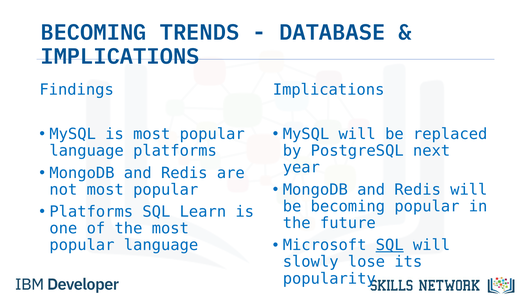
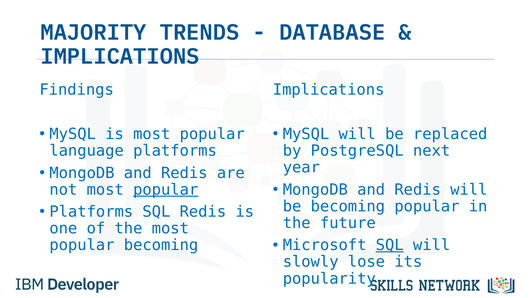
BECOMING at (94, 33): BECOMING -> MAJORITY
popular at (166, 190) underline: none -> present
SQL Learn: Learn -> Redis
language at (161, 246): language -> becoming
